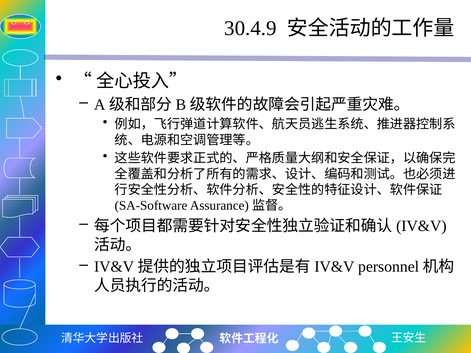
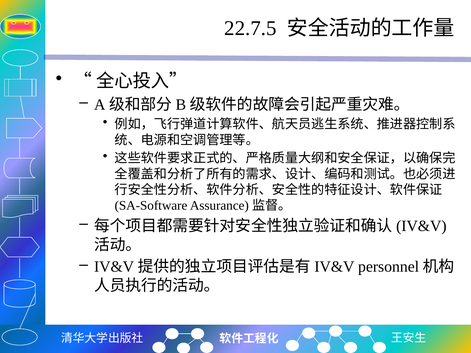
30.4.9: 30.4.9 -> 22.7.5
